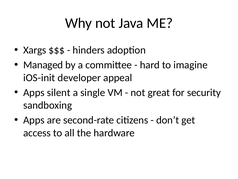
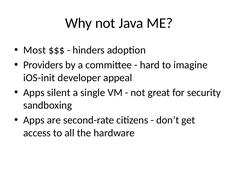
Xargs: Xargs -> Most
Managed: Managed -> Providers
